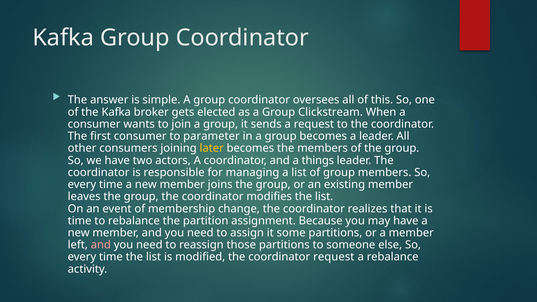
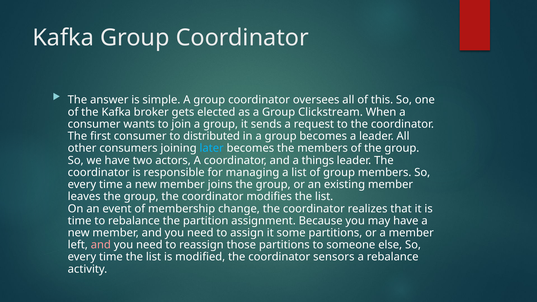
parameter: parameter -> distributed
later colour: yellow -> light blue
coordinator request: request -> sensors
